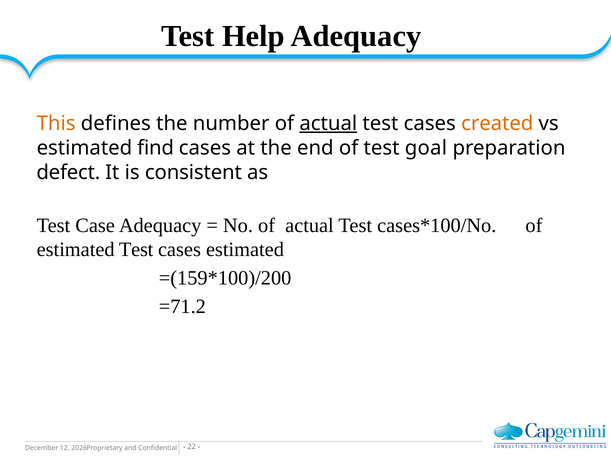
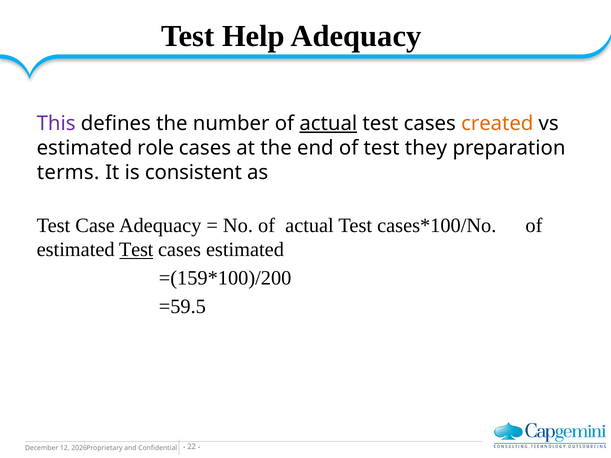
This colour: orange -> purple
find: find -> role
goal: goal -> they
defect: defect -> terms
Test at (136, 250) underline: none -> present
=71.2: =71.2 -> =59.5
